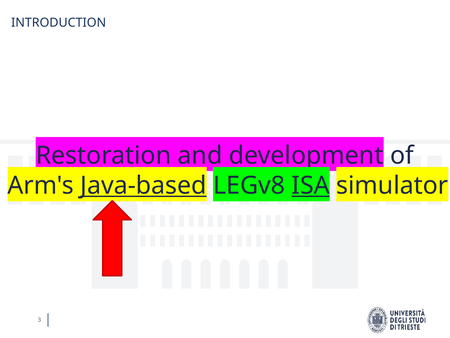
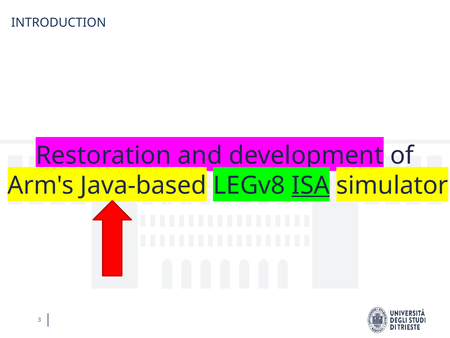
Java-based underline: present -> none
